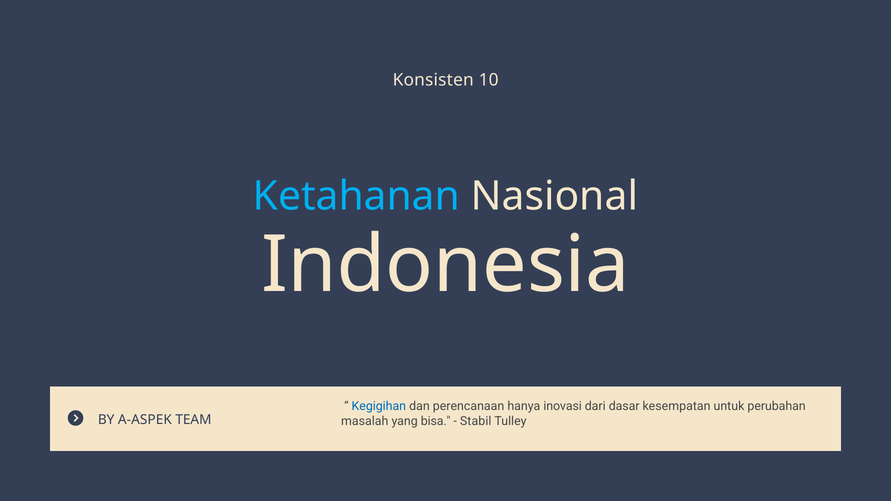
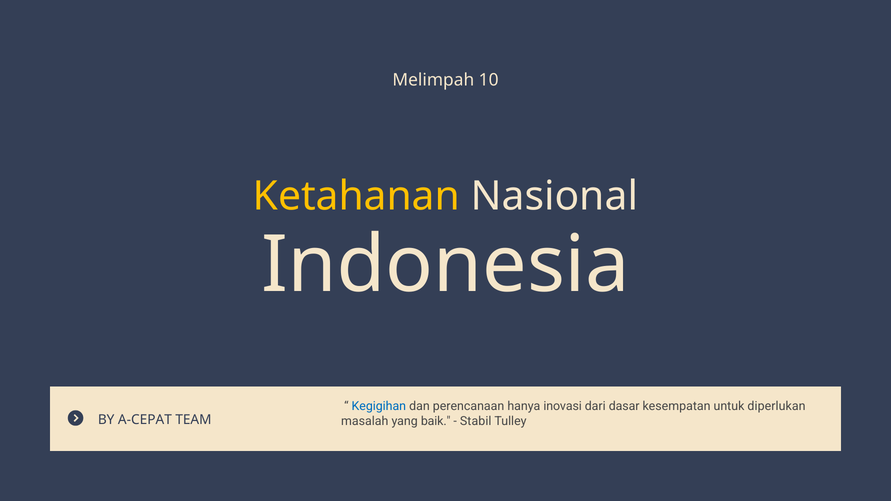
Konsisten: Konsisten -> Melimpah
Ketahanan colour: light blue -> yellow
perubahan: perubahan -> diperlukan
A-ASPEK: A-ASPEK -> A-CEPAT
bisa: bisa -> baik
